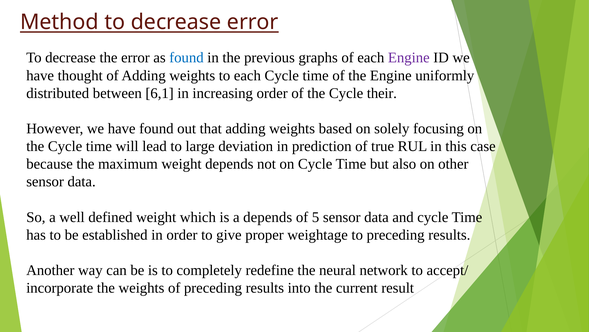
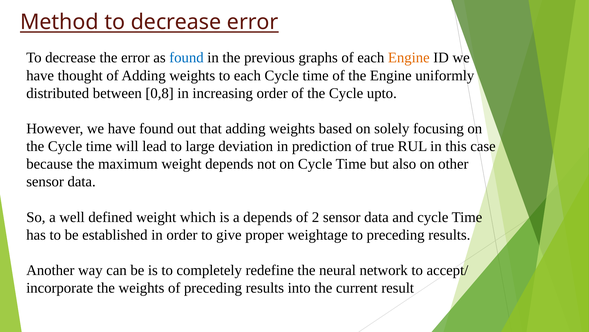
Engine at (409, 58) colour: purple -> orange
6,1: 6,1 -> 0,8
their: their -> upto
5: 5 -> 2
